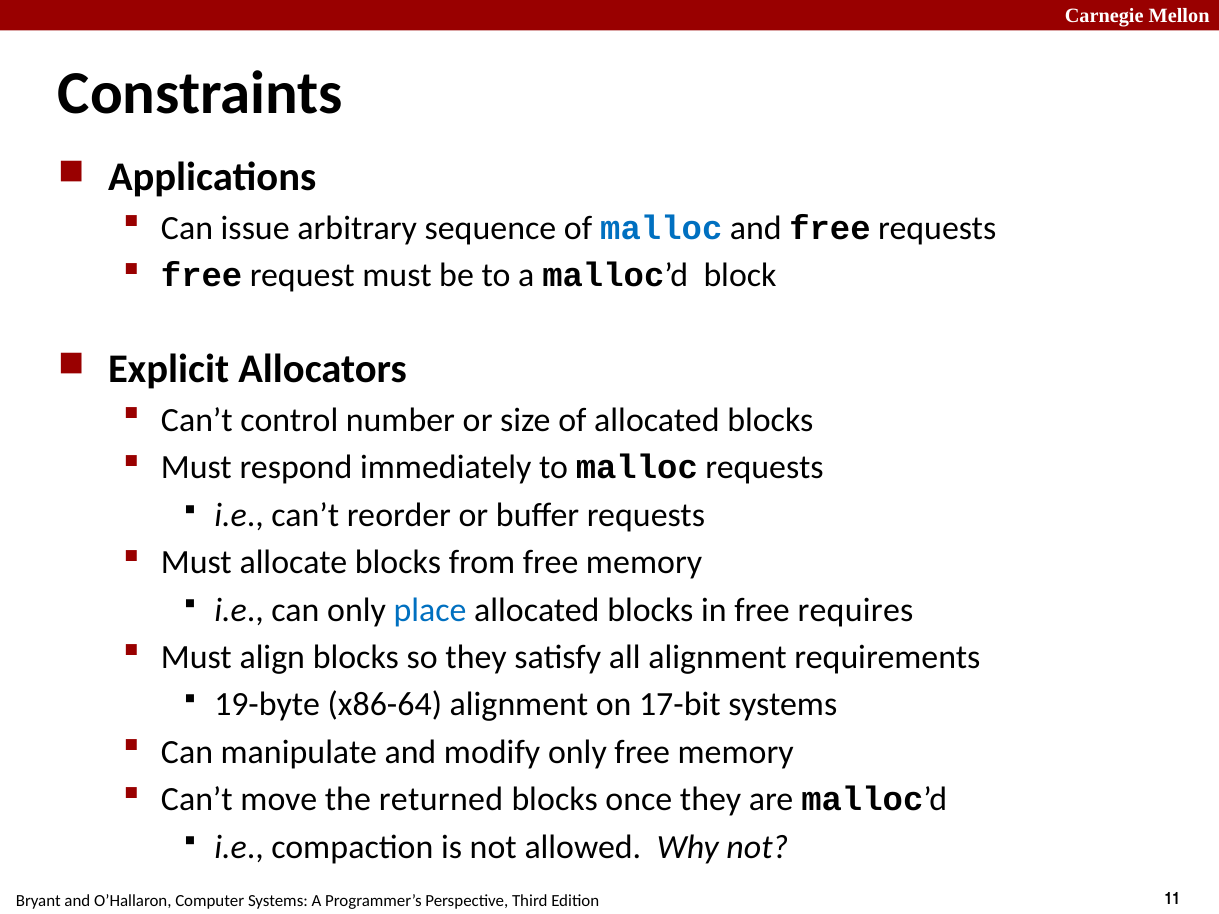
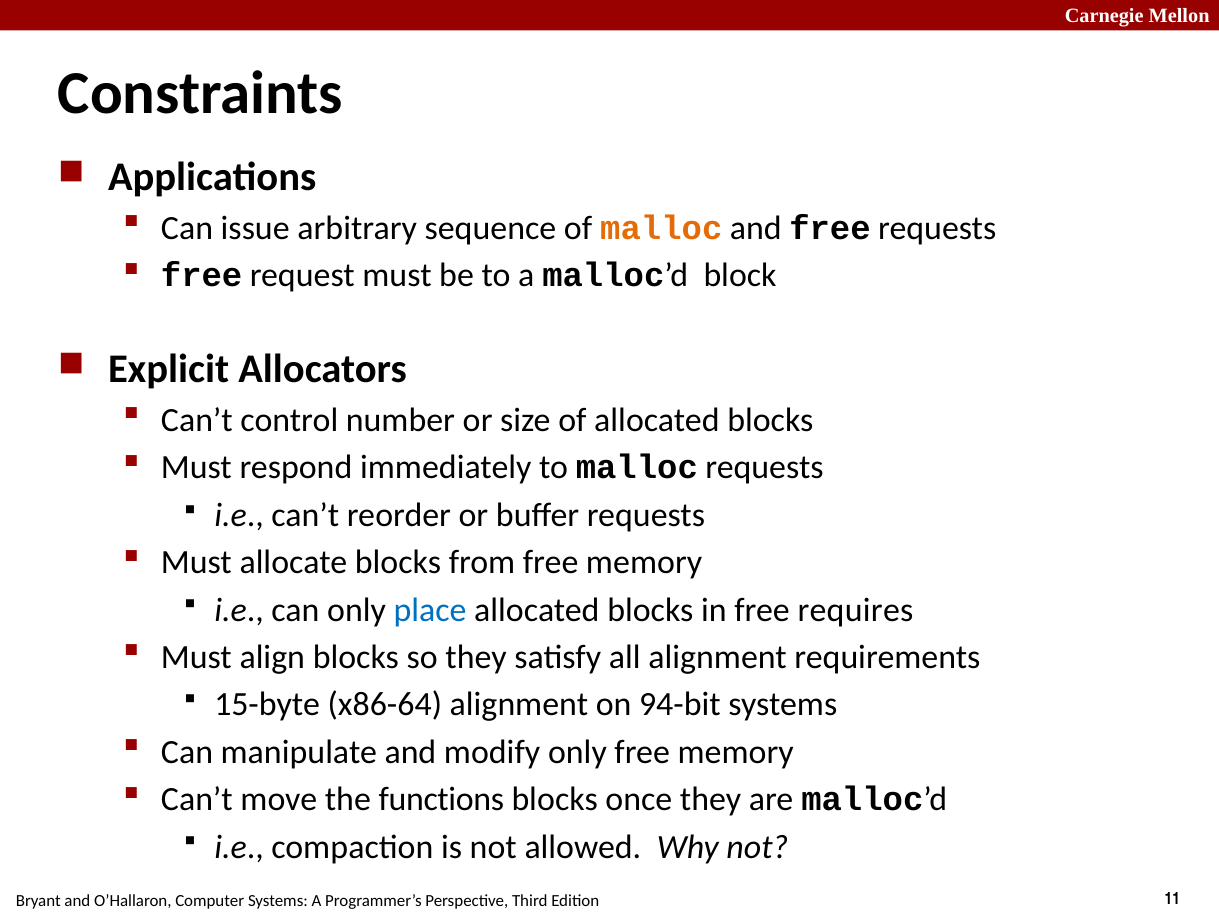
malloc at (661, 228) colour: blue -> orange
19-byte: 19-byte -> 15-byte
17-bit: 17-bit -> 94-bit
returned: returned -> functions
